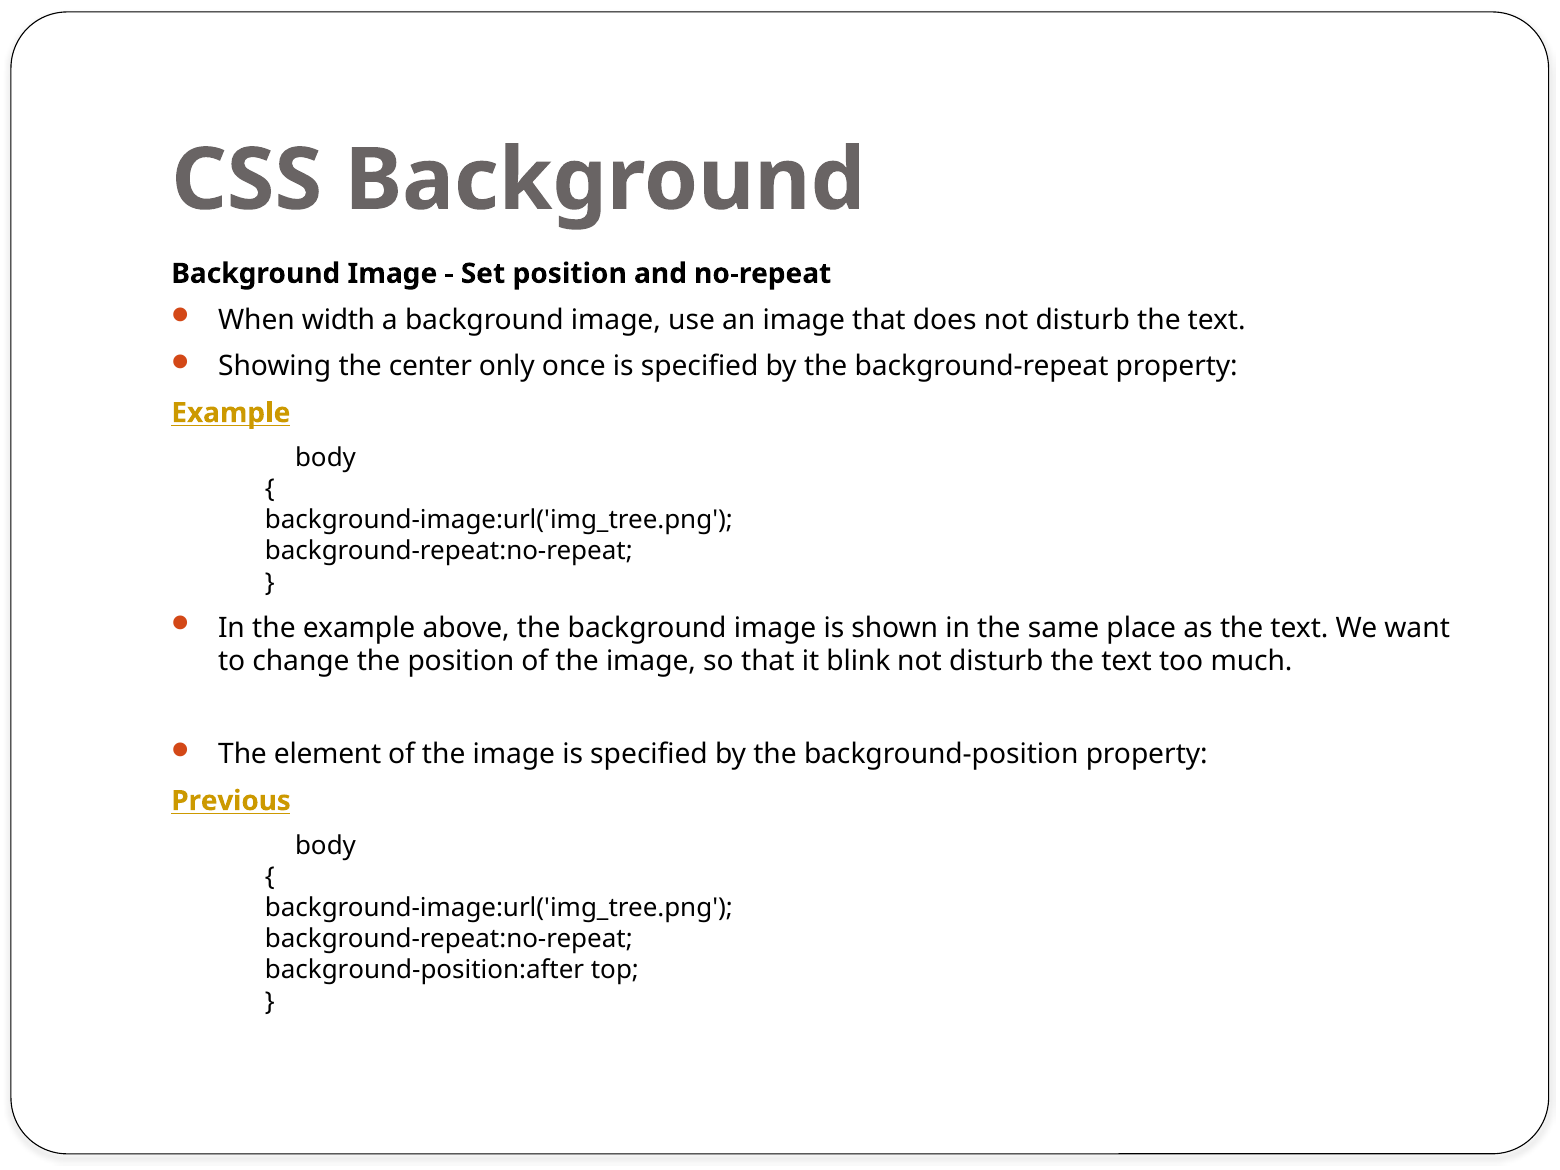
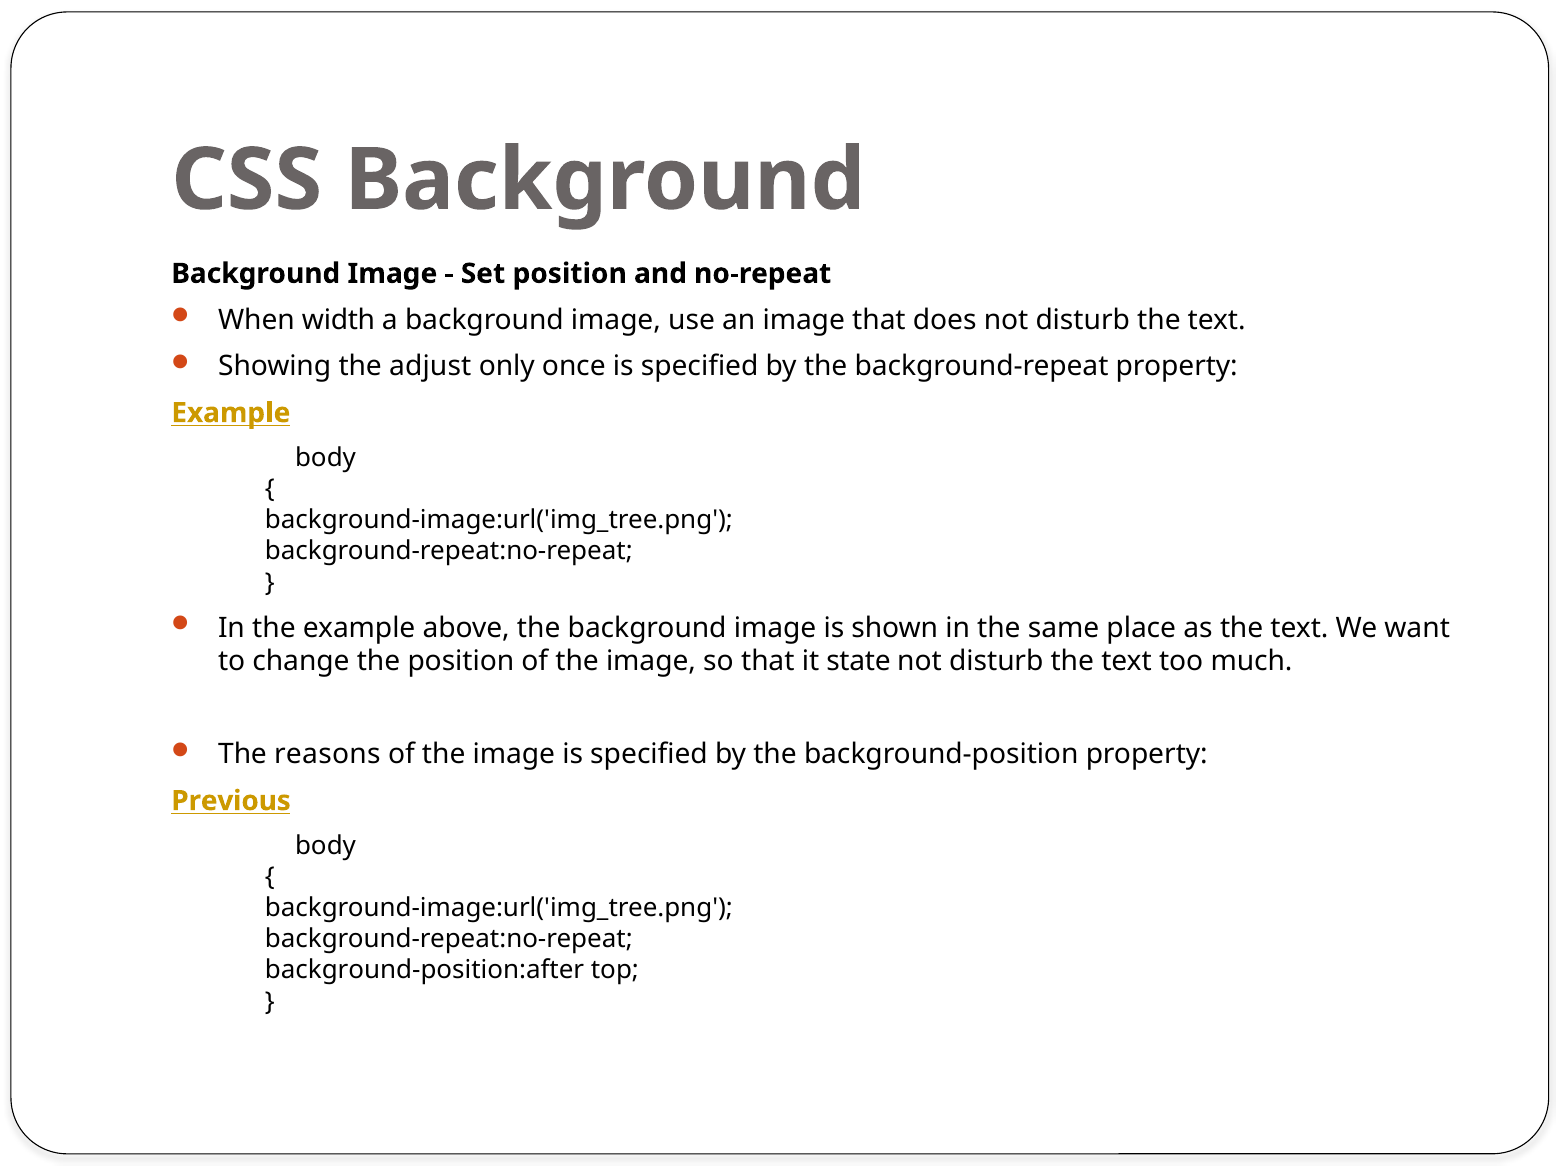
center: center -> adjust
blink: blink -> state
element: element -> reasons
